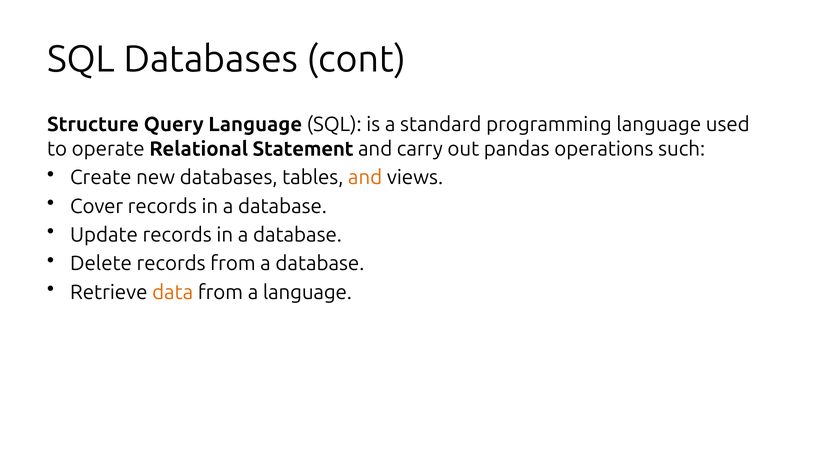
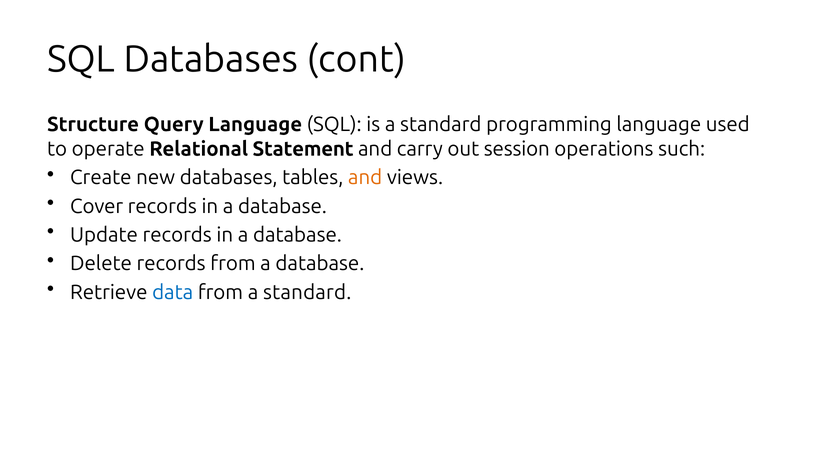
pandas: pandas -> session
data colour: orange -> blue
from a language: language -> standard
